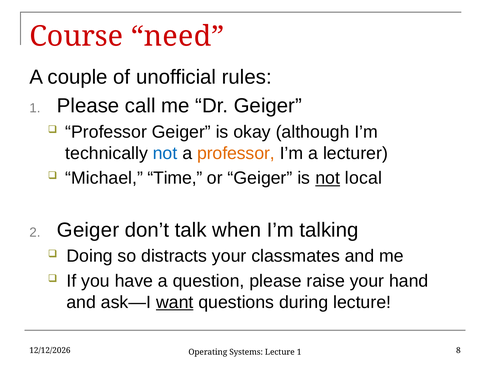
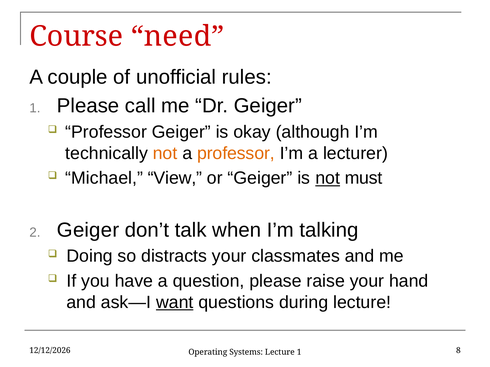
not at (165, 153) colour: blue -> orange
Time: Time -> View
local: local -> must
